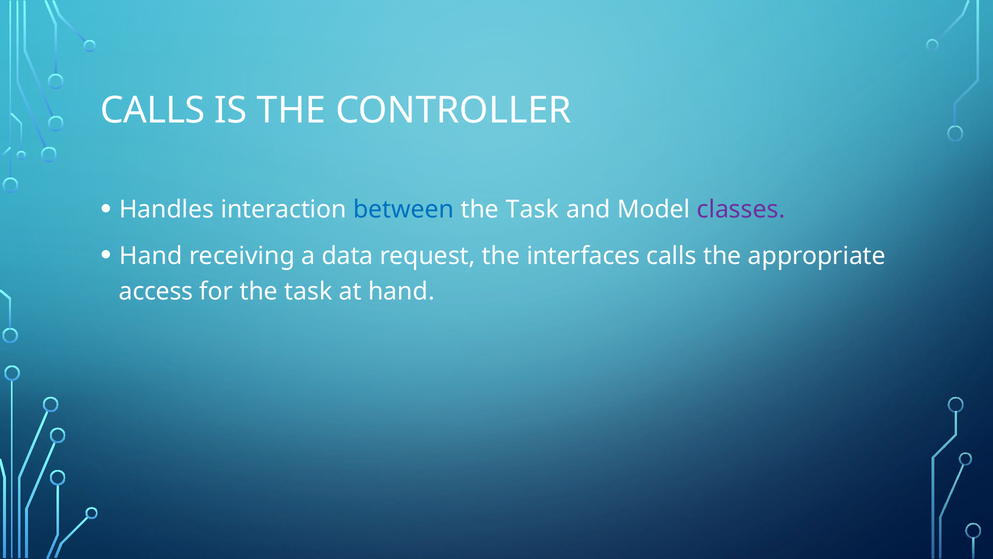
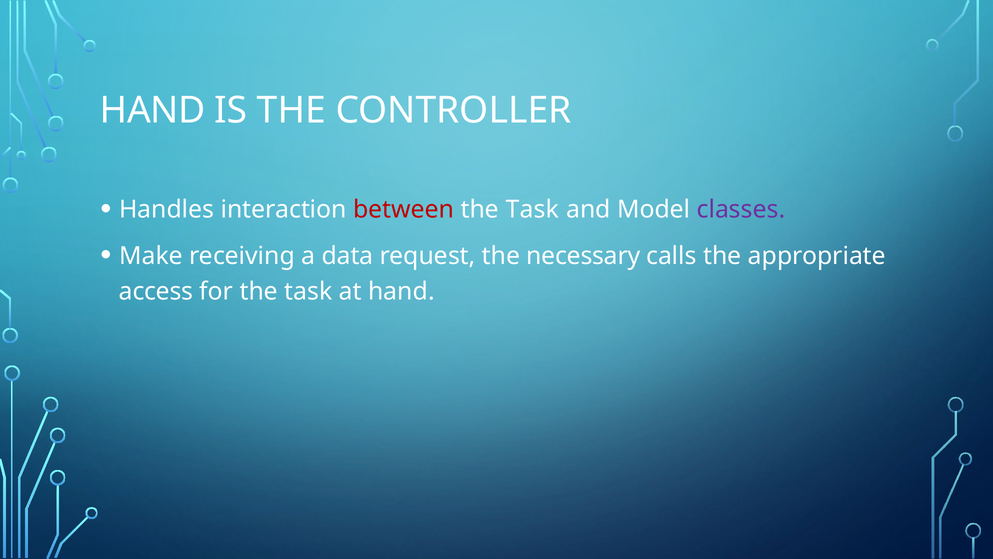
CALLS at (153, 110): CALLS -> HAND
between colour: blue -> red
Hand at (151, 256): Hand -> Make
interfaces: interfaces -> necessary
